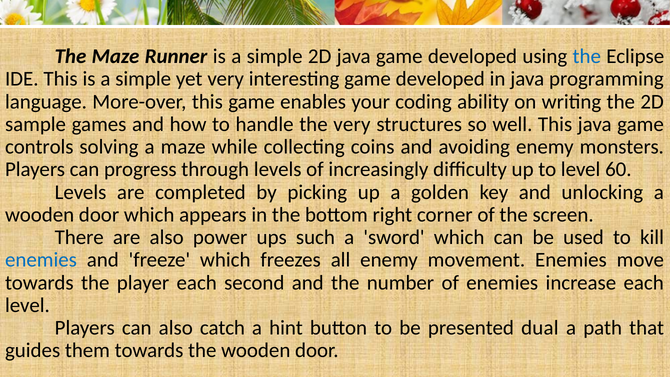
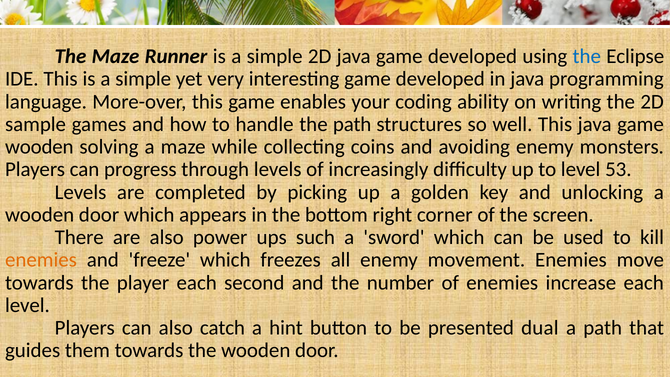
the very: very -> path
controls at (39, 147): controls -> wooden
60: 60 -> 53
enemies at (41, 260) colour: blue -> orange
